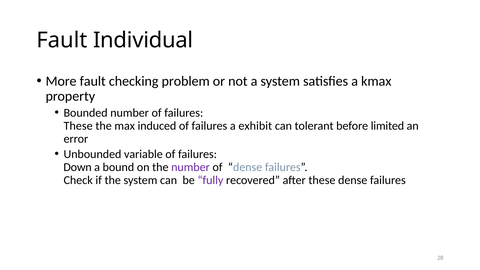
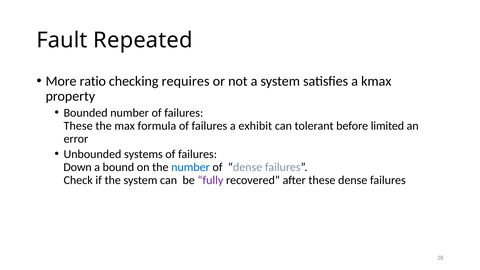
Individual: Individual -> Repeated
More fault: fault -> ratio
problem: problem -> requires
induced: induced -> formula
variable: variable -> systems
number at (191, 167) colour: purple -> blue
